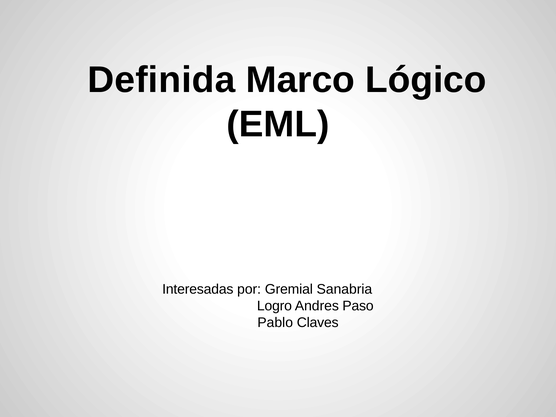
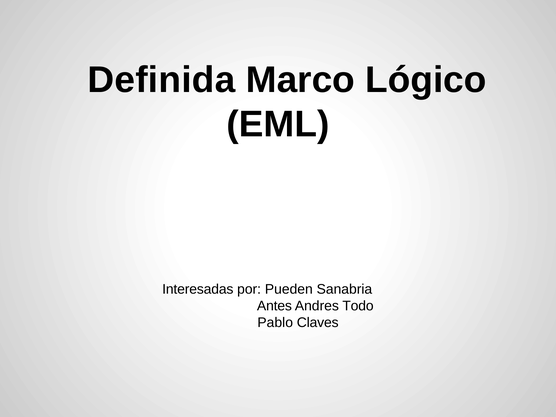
Gremial: Gremial -> Pueden
Logro: Logro -> Antes
Paso: Paso -> Todo
